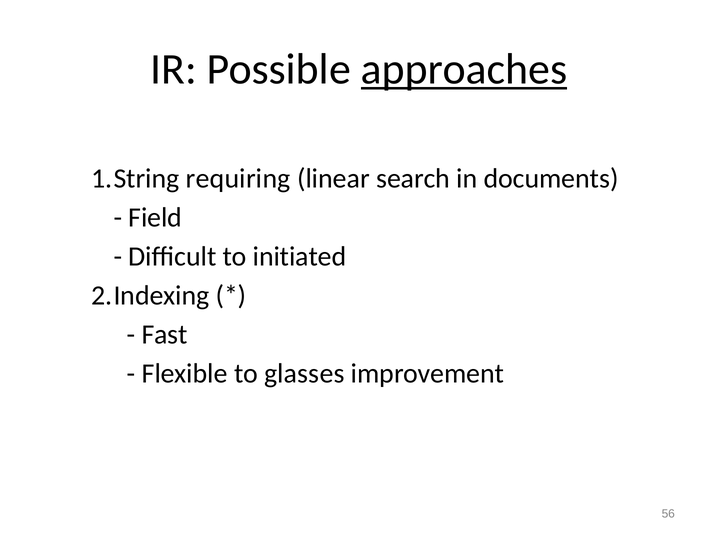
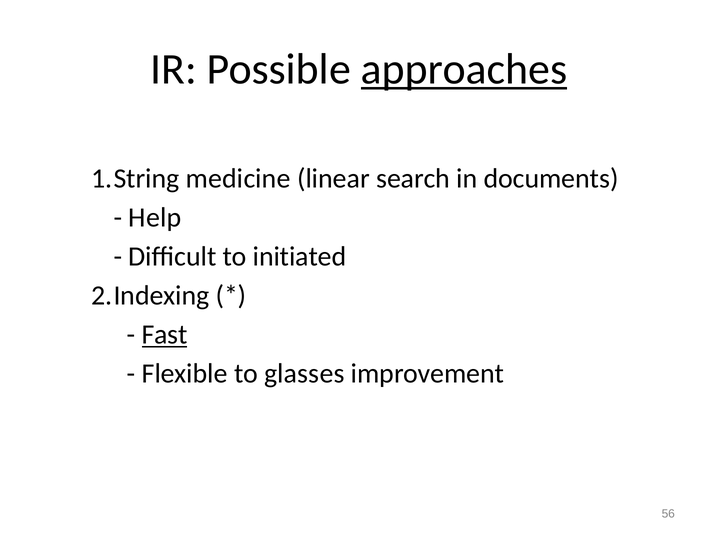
requiring: requiring -> medicine
Field: Field -> Help
Fast underline: none -> present
